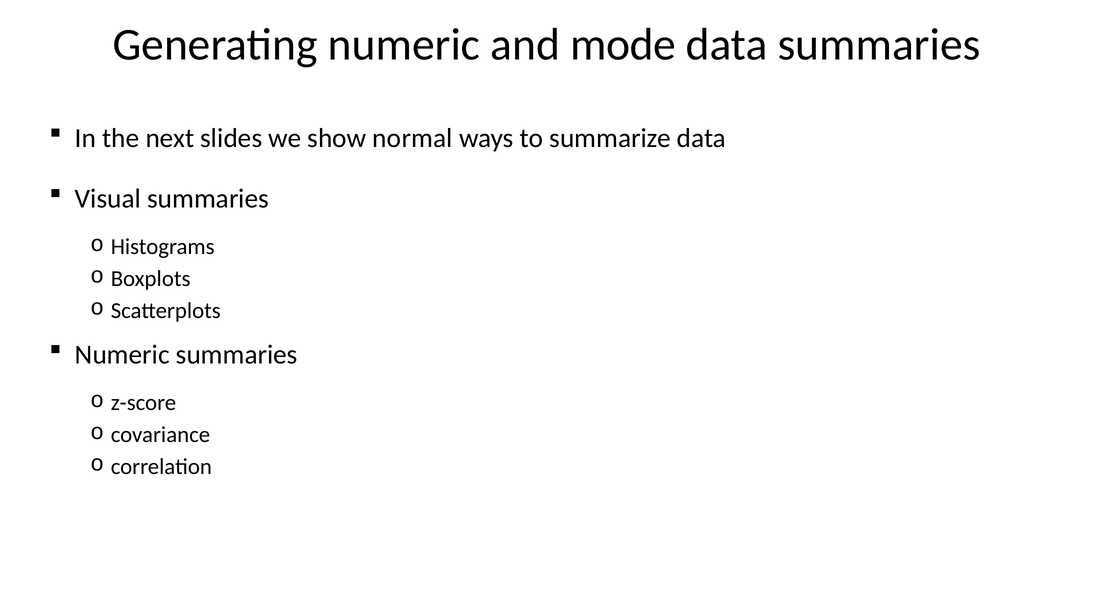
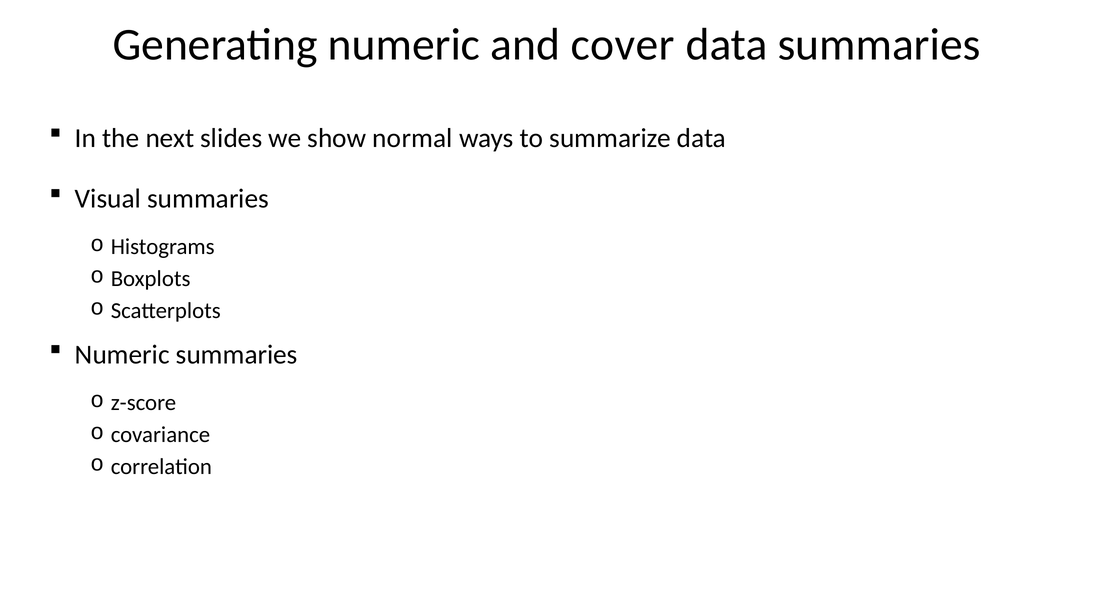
mode: mode -> cover
